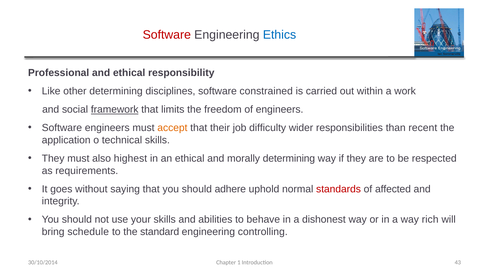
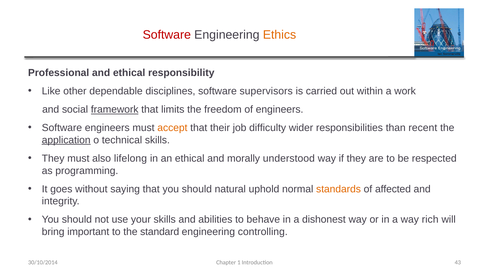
Ethics colour: blue -> orange
other determining: determining -> dependable
constrained: constrained -> supervisors
application underline: none -> present
highest: highest -> lifelong
morally determining: determining -> understood
requirements: requirements -> programming
adhere: adhere -> natural
standards colour: red -> orange
schedule: schedule -> important
